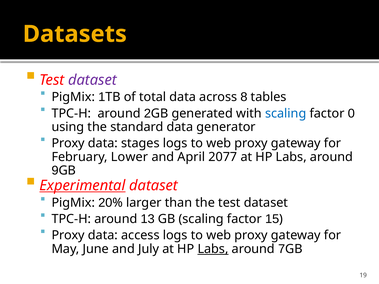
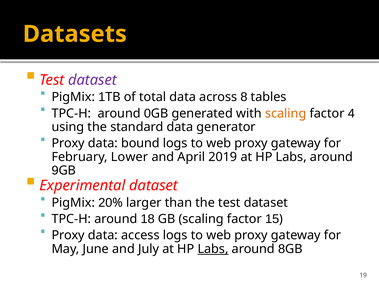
2: 2 -> 0
scaling at (286, 113) colour: blue -> orange
0: 0 -> 4
stages: stages -> bound
2077: 2077 -> 2019
Experimental underline: present -> none
13: 13 -> 18
around 7: 7 -> 8
